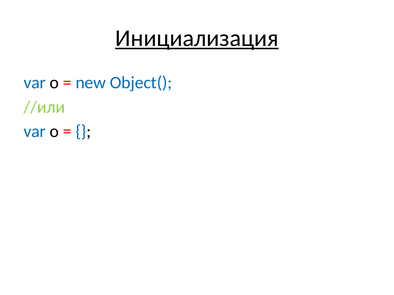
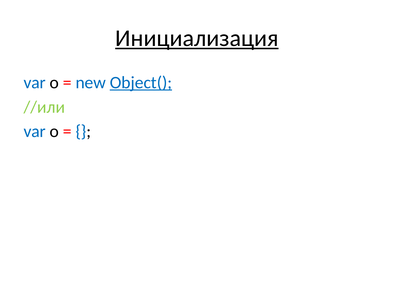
Object( underline: none -> present
